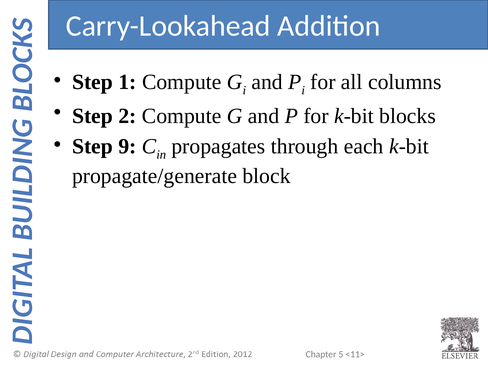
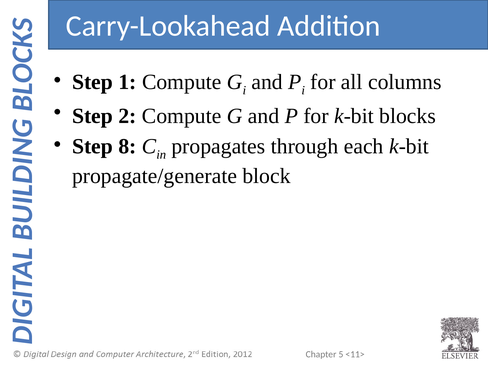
9: 9 -> 8
